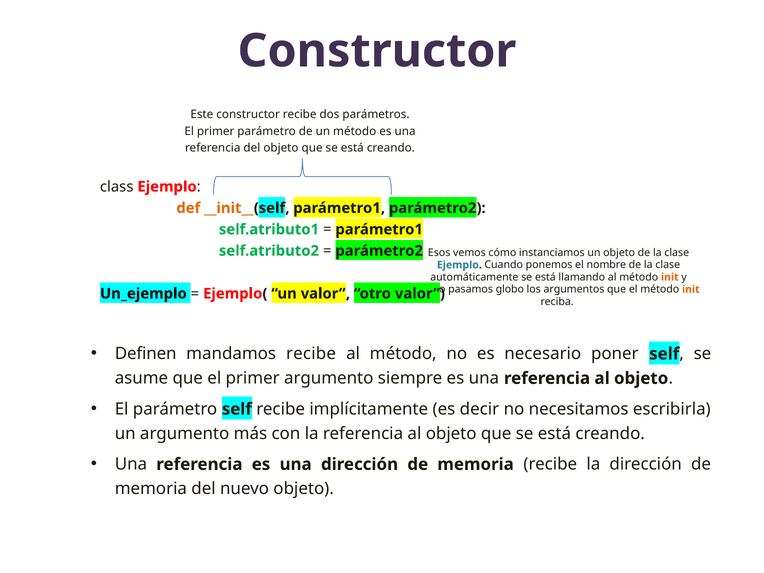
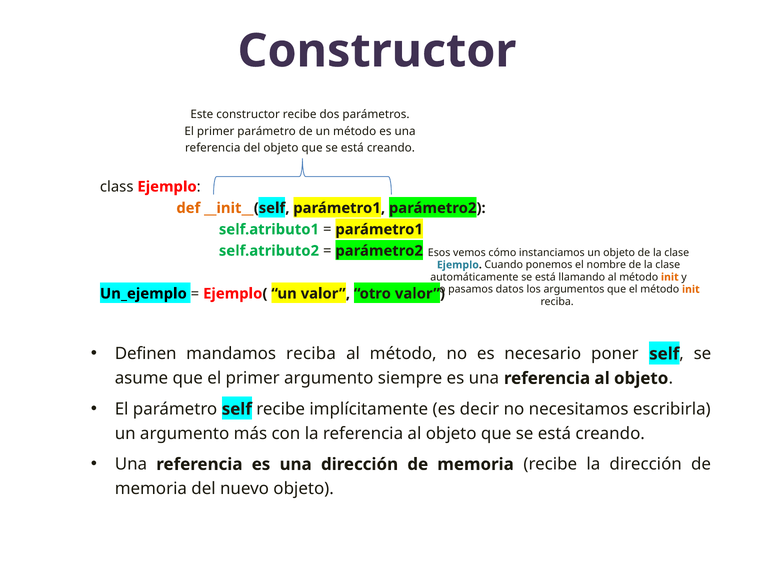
globo: globo -> datos
mandamos recibe: recibe -> reciba
